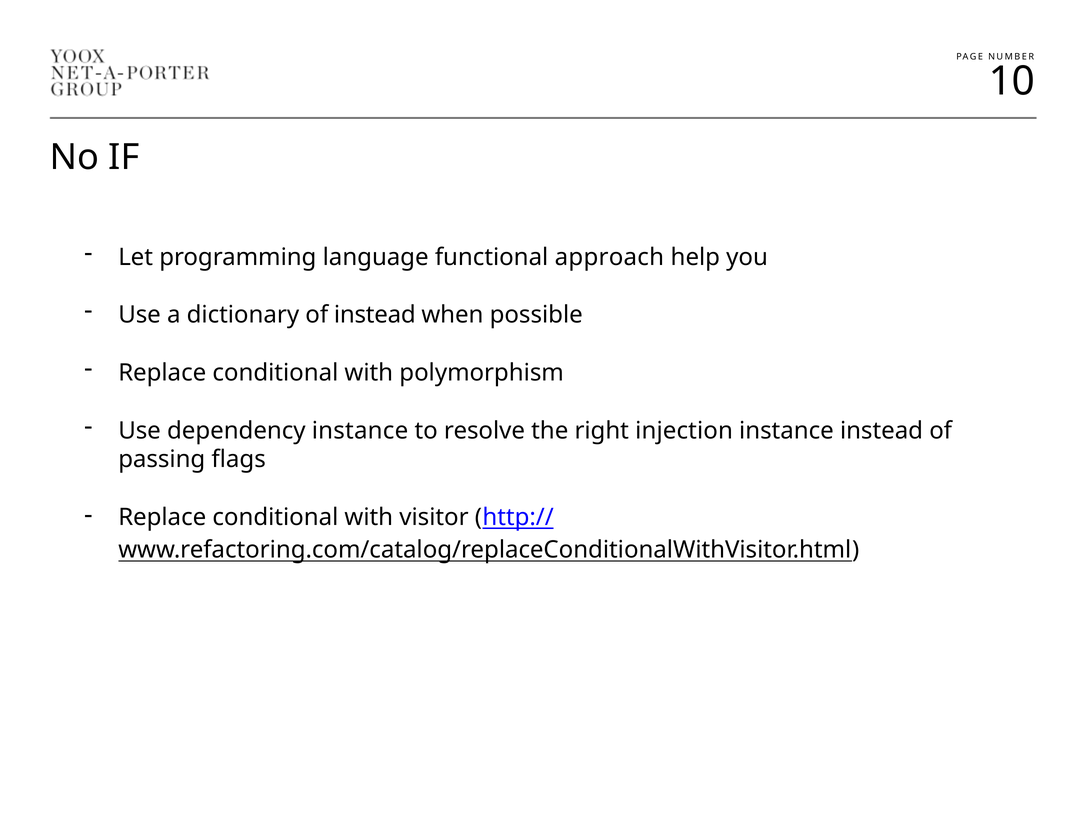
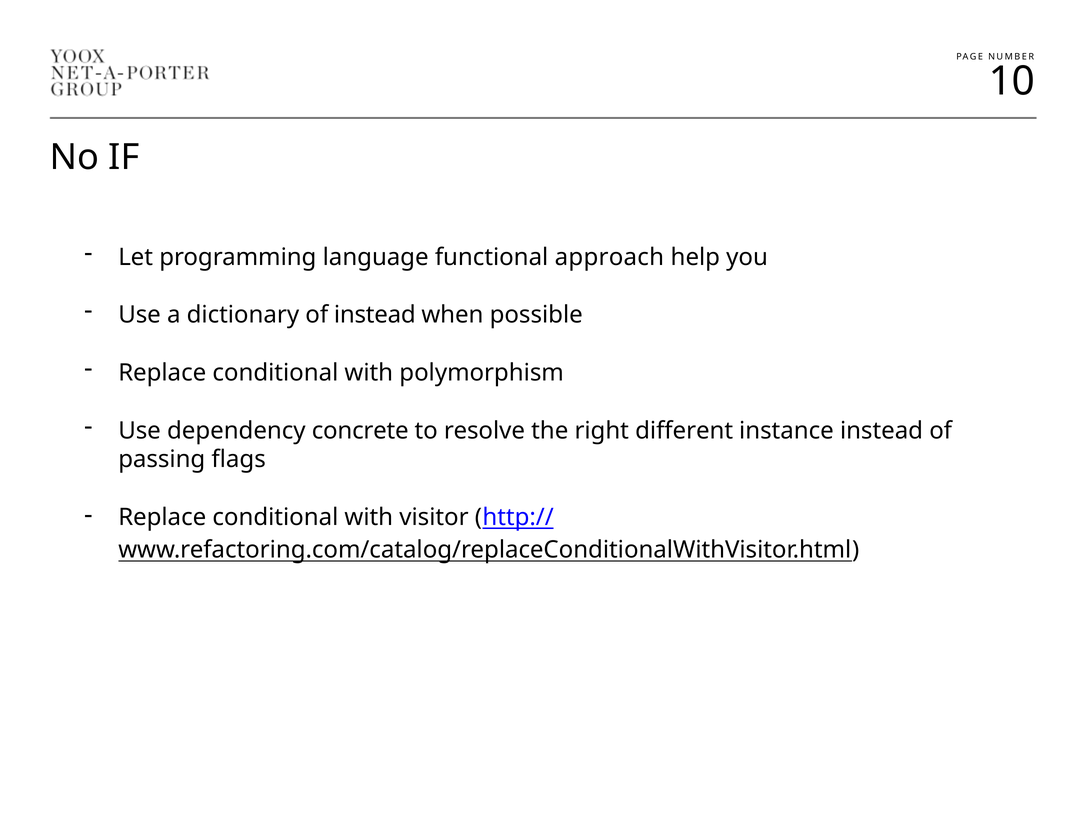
dependency instance: instance -> concrete
injection: injection -> different
